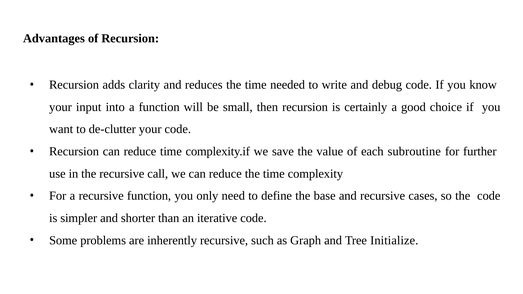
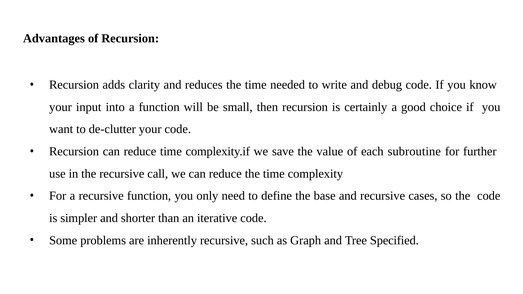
Initialize: Initialize -> Specified
